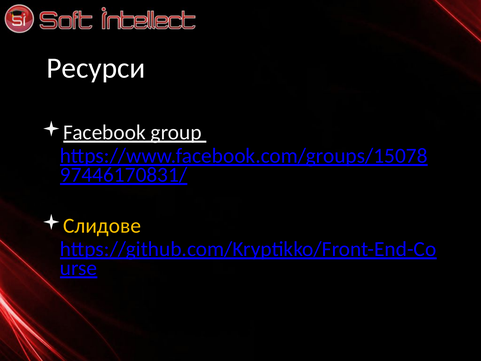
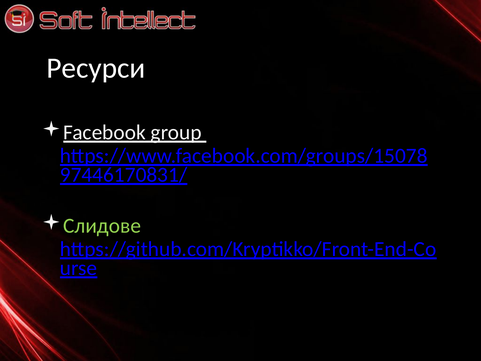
Слидове colour: yellow -> light green
